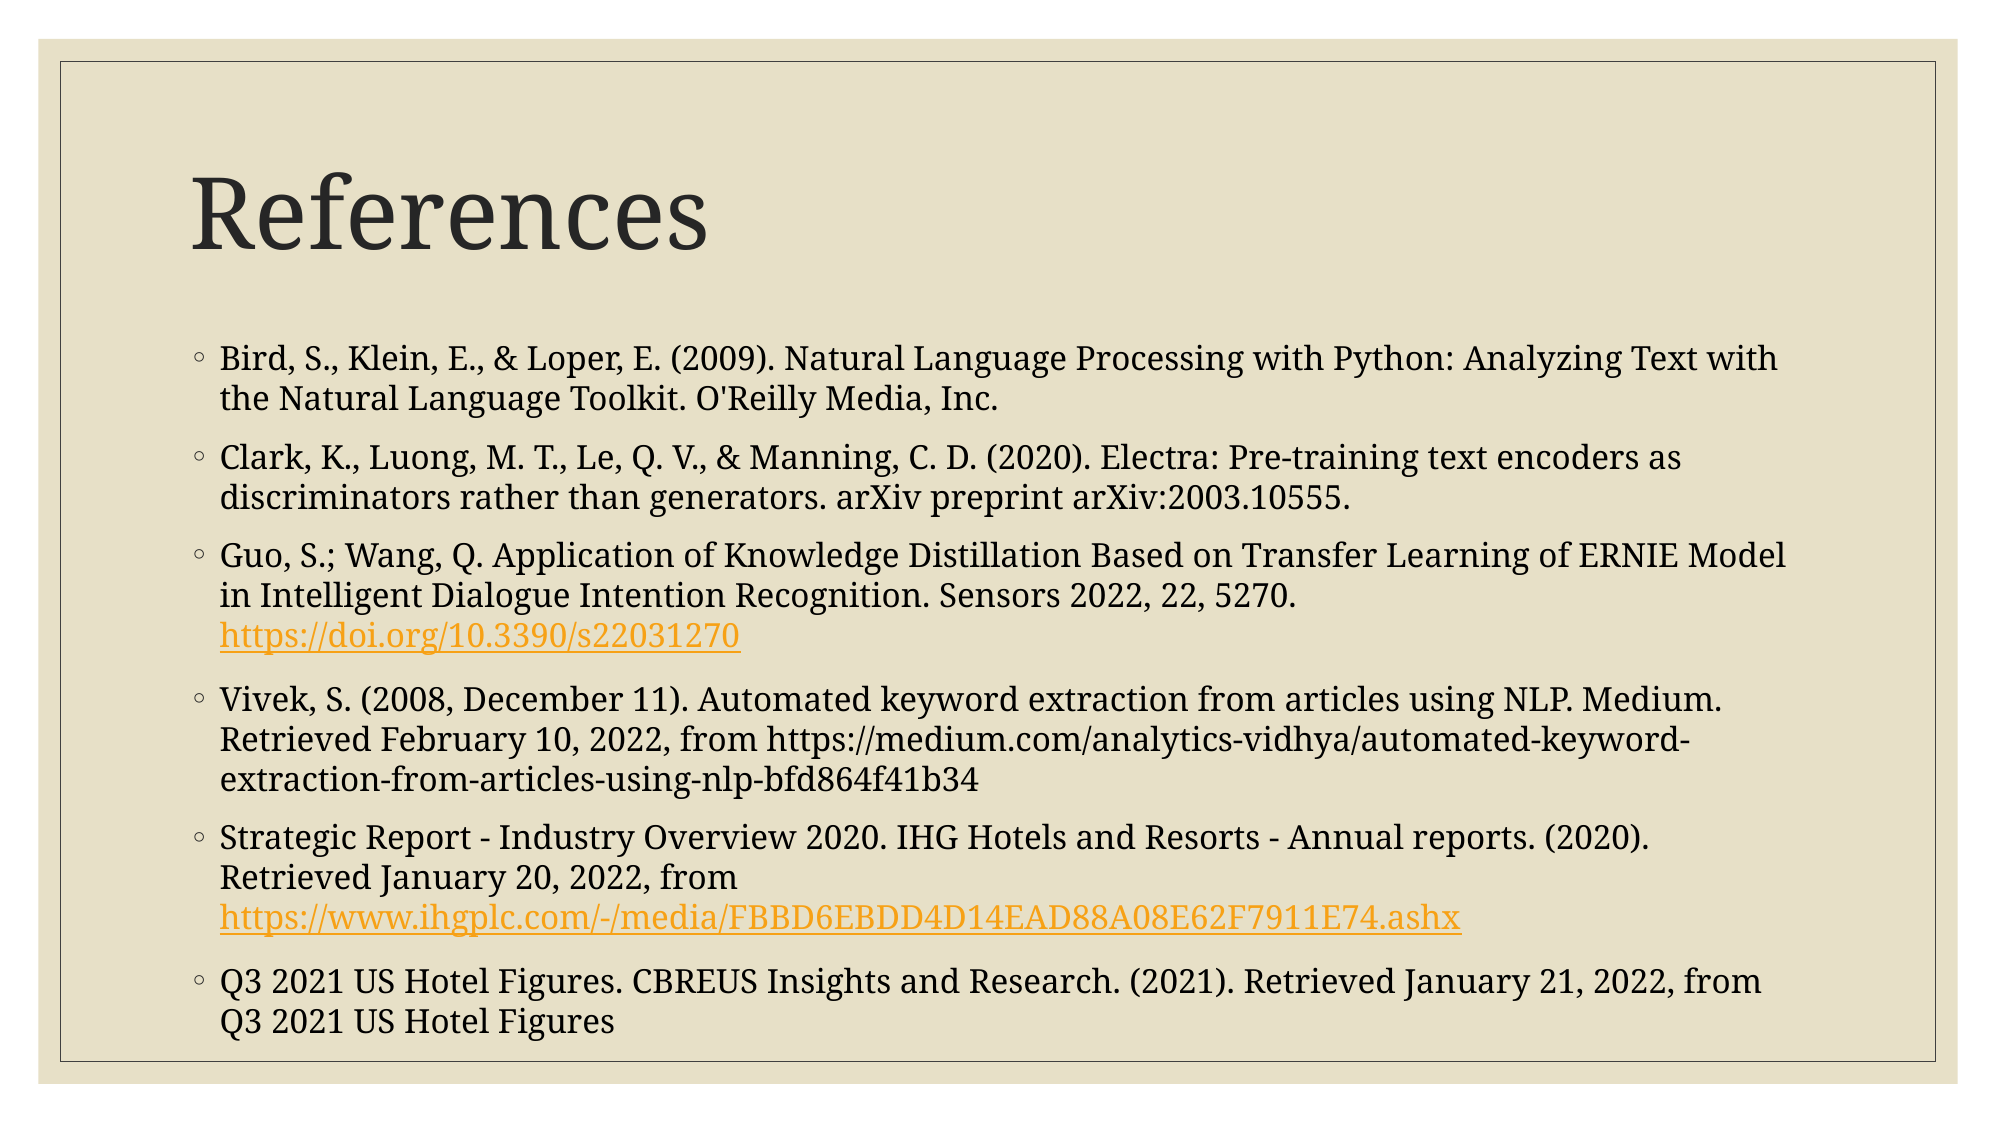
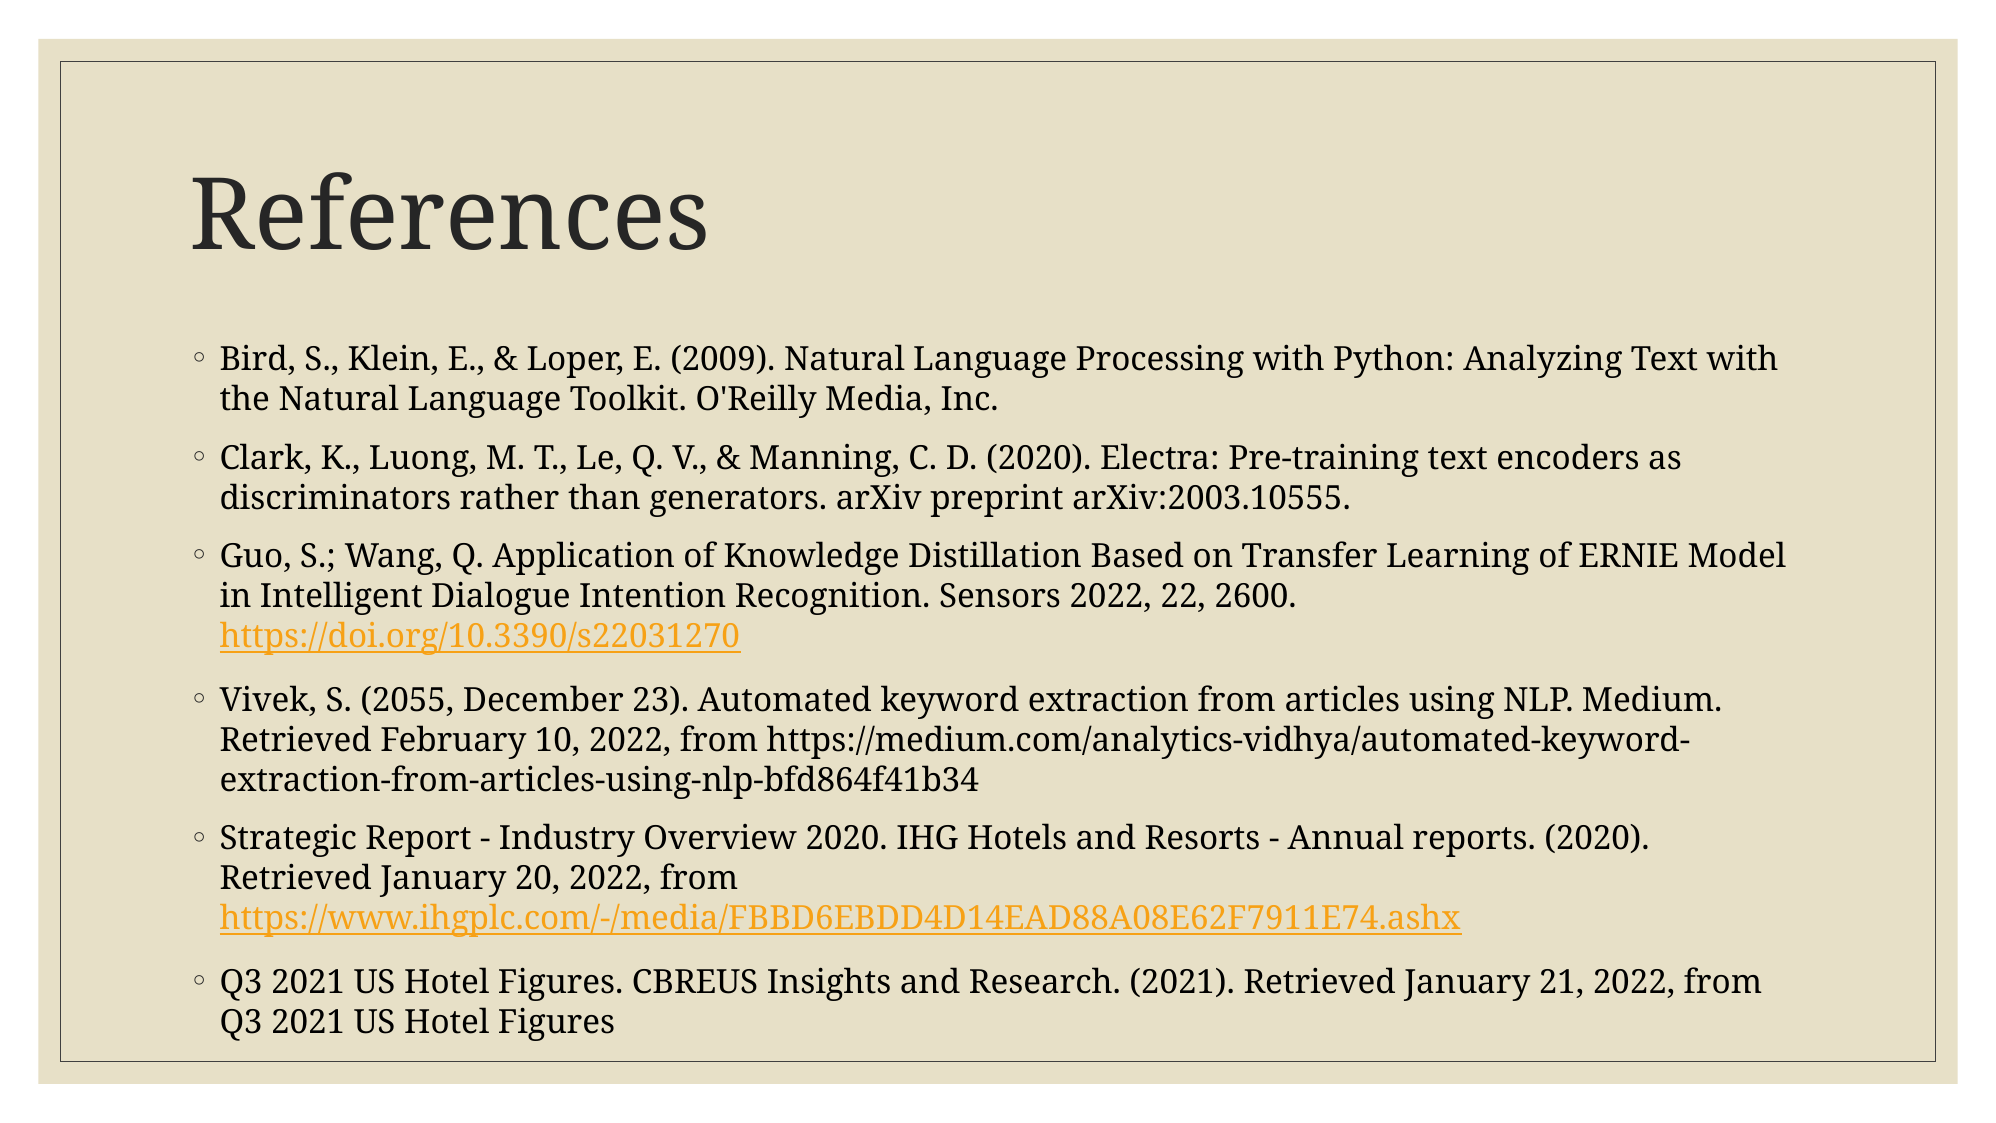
5270: 5270 -> 2600
2008: 2008 -> 2055
11: 11 -> 23
